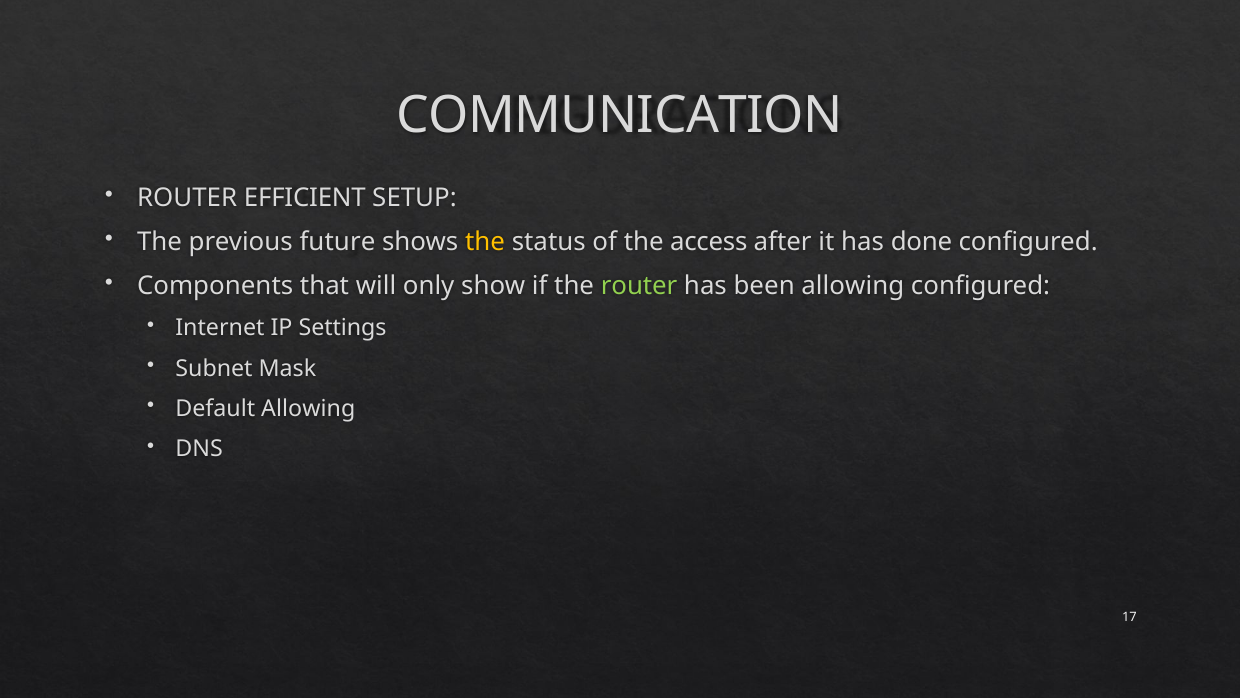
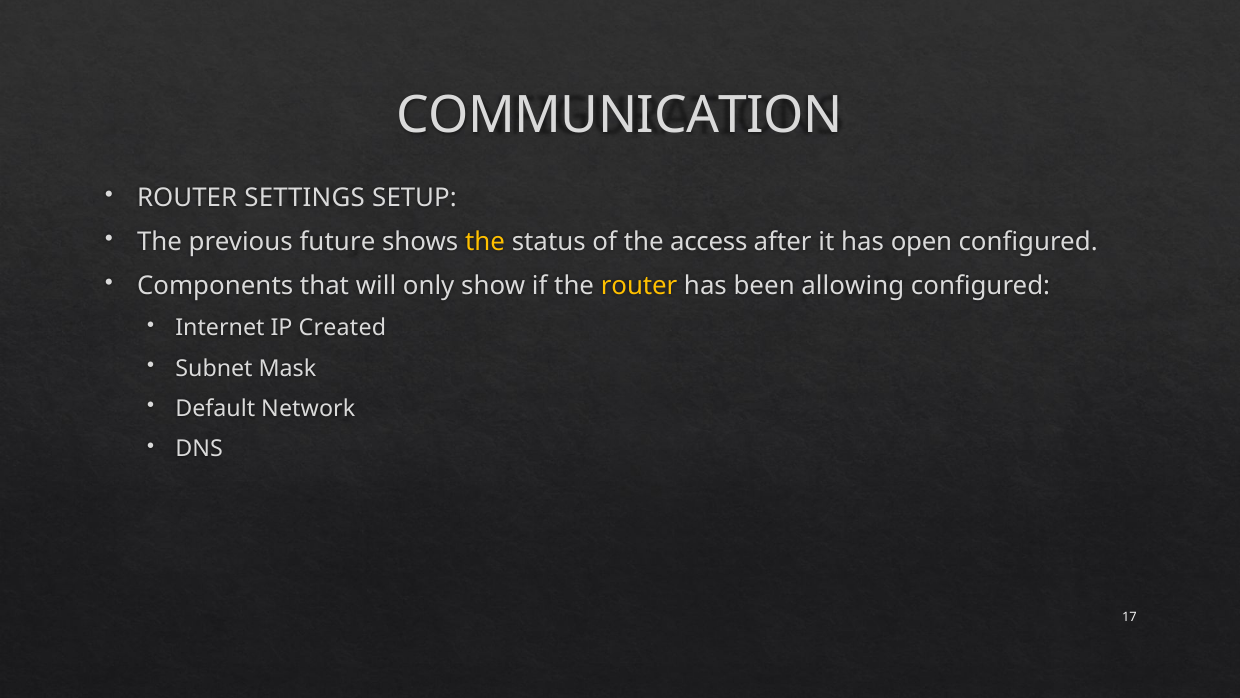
EFFICIENT: EFFICIENT -> SETTINGS
done: done -> open
router at (639, 286) colour: light green -> yellow
Settings: Settings -> Created
Default Allowing: Allowing -> Network
